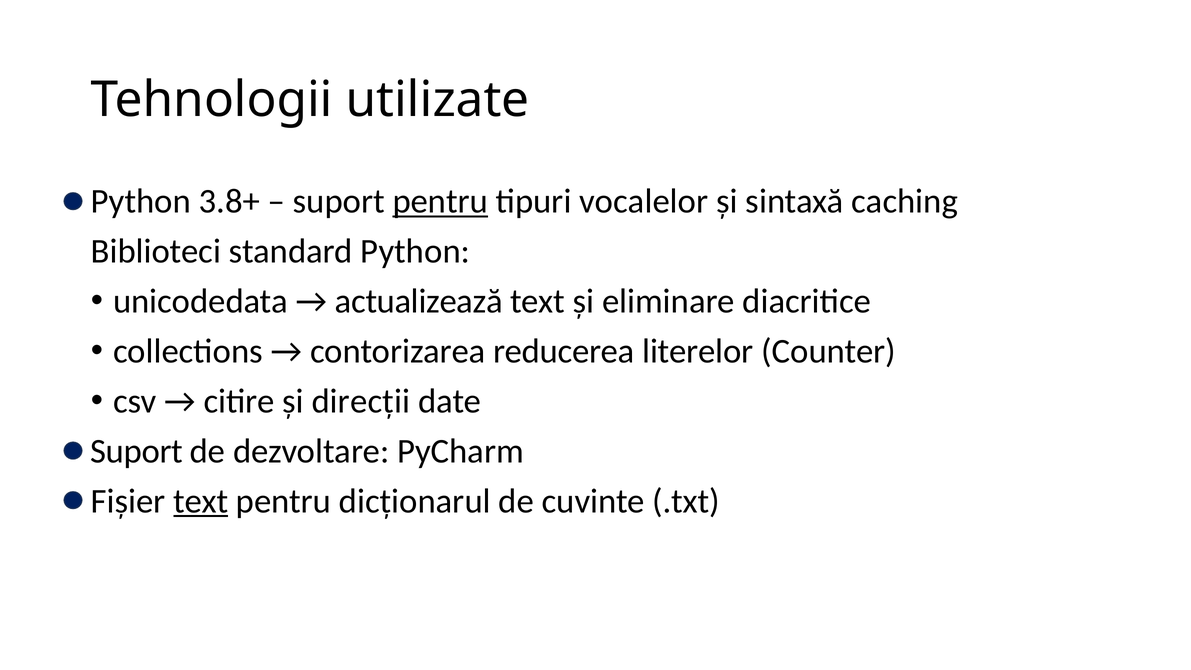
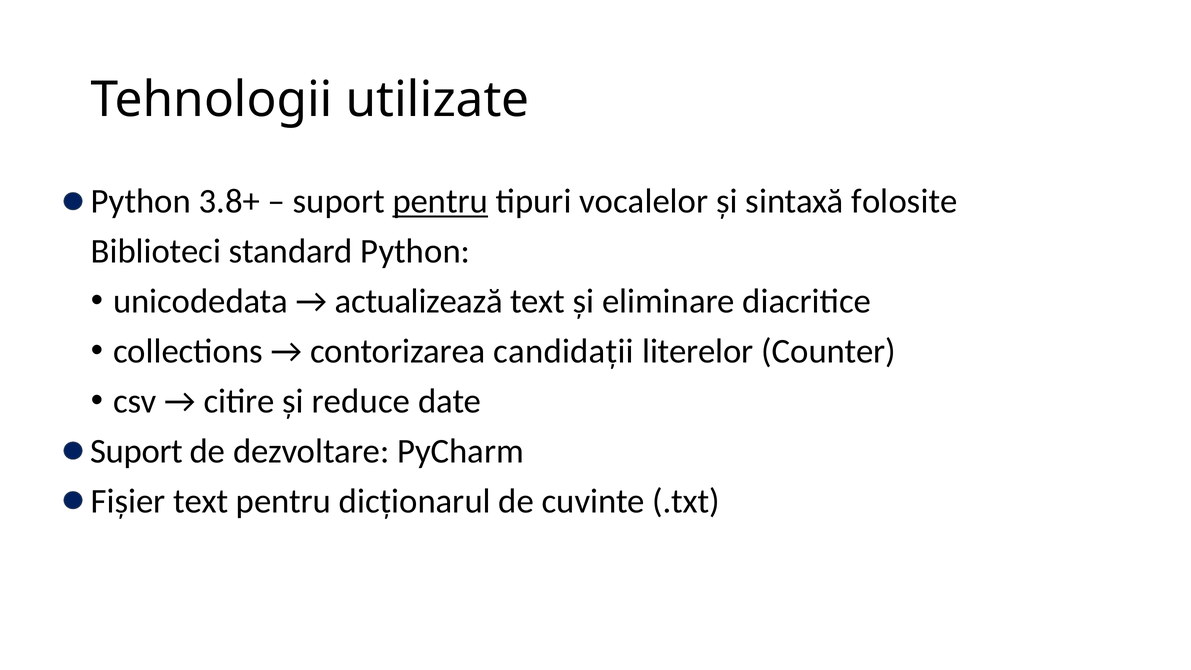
caching: caching -> folosite
reducerea: reducerea -> candidații
direcții: direcții -> reduce
text at (201, 501) underline: present -> none
